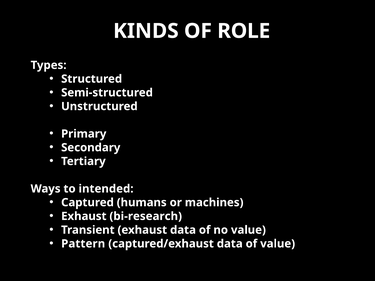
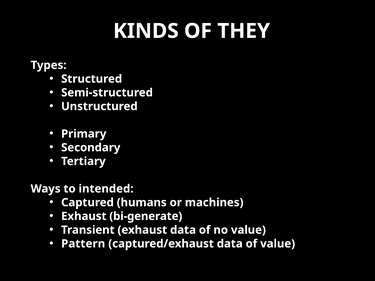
ROLE: ROLE -> THEY
bi-research: bi-research -> bi-generate
